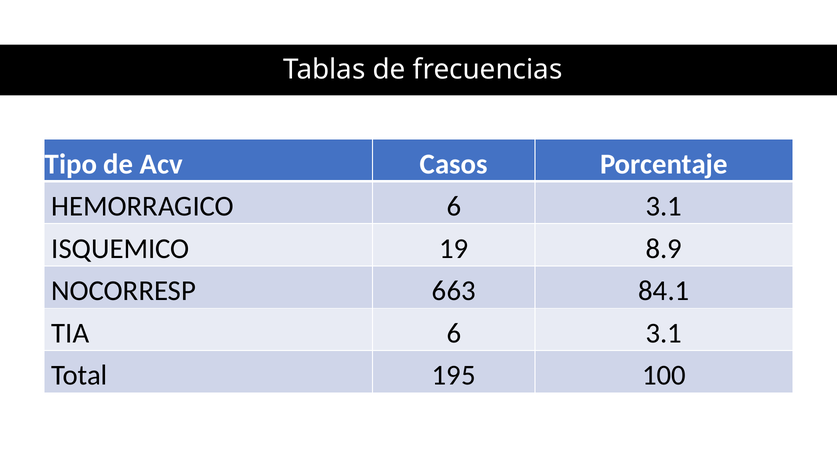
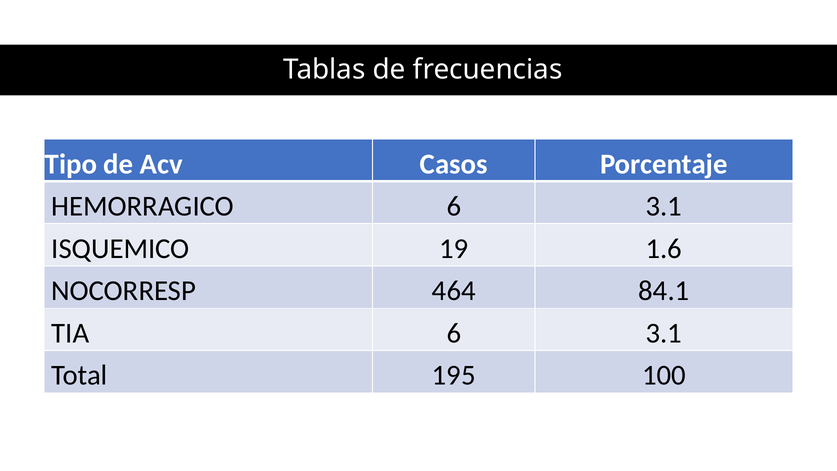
8.9: 8.9 -> 1.6
663: 663 -> 464
